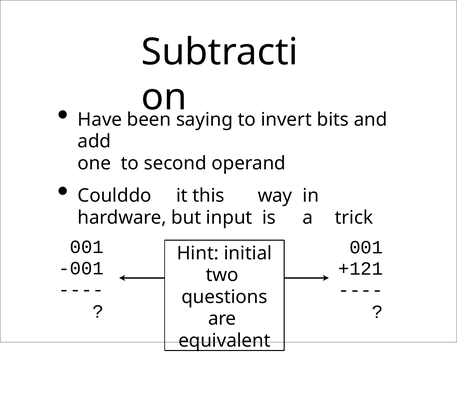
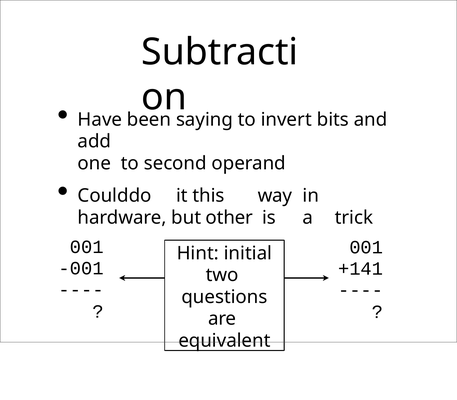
input: input -> other
+121: +121 -> +141
